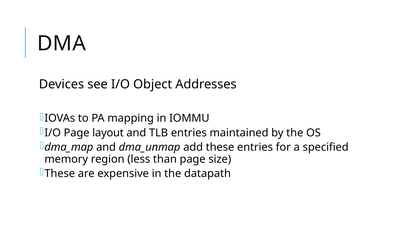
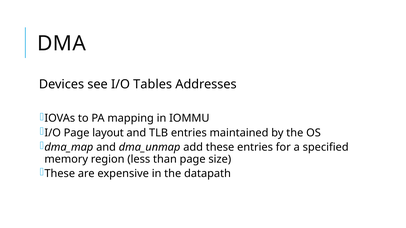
Object: Object -> Tables
